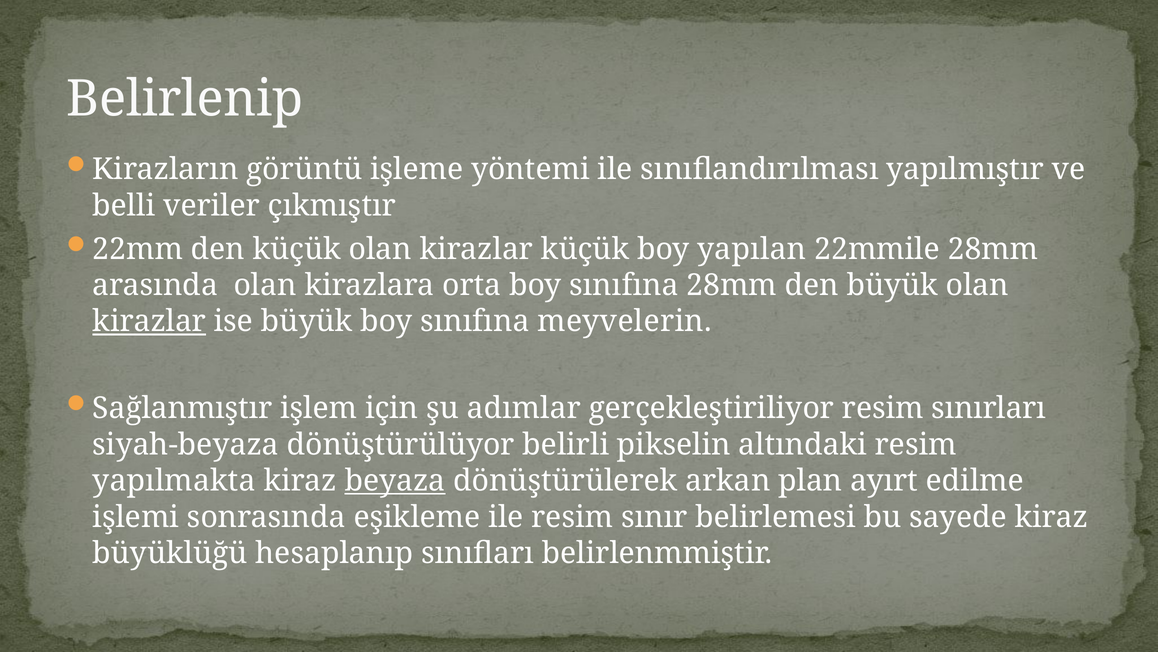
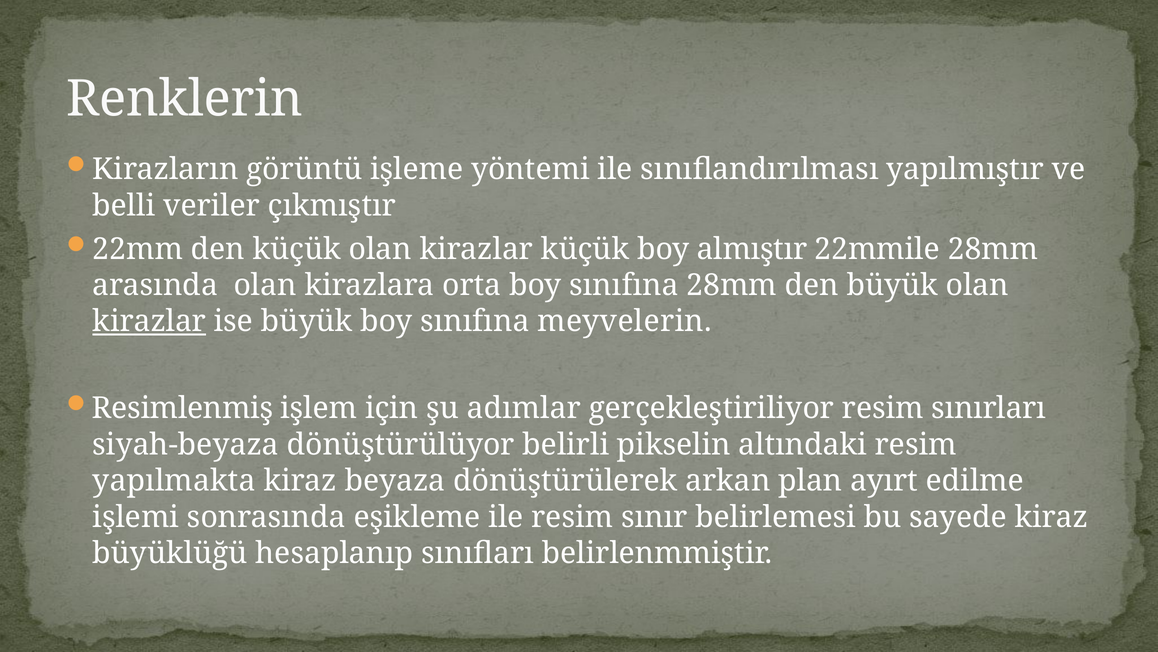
Belirlenip: Belirlenip -> Renklerin
yapılan: yapılan -> almıştır
Sağlanmıştır: Sağlanmıştır -> Resimlenmiş
beyaza underline: present -> none
